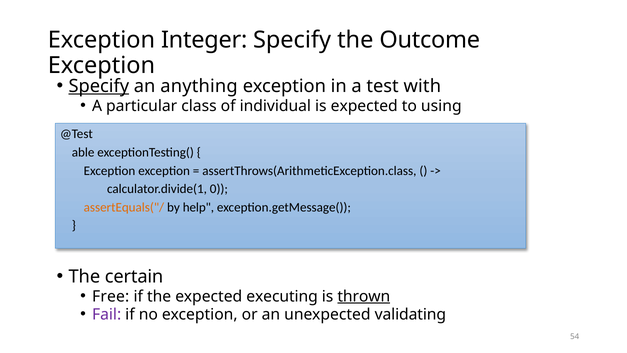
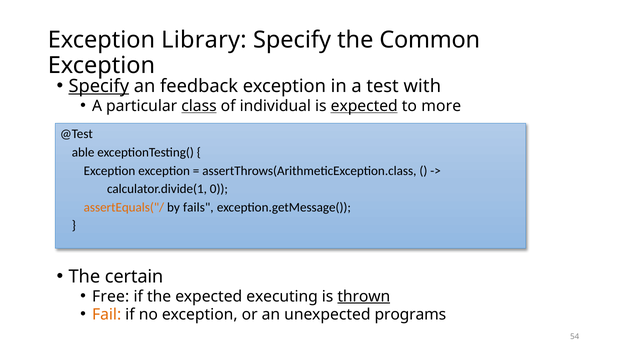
Integer: Integer -> Library
Outcome: Outcome -> Common
anything: anything -> feedback
class underline: none -> present
expected at (364, 106) underline: none -> present
using: using -> more
help: help -> fails
Fail colour: purple -> orange
validating: validating -> programs
